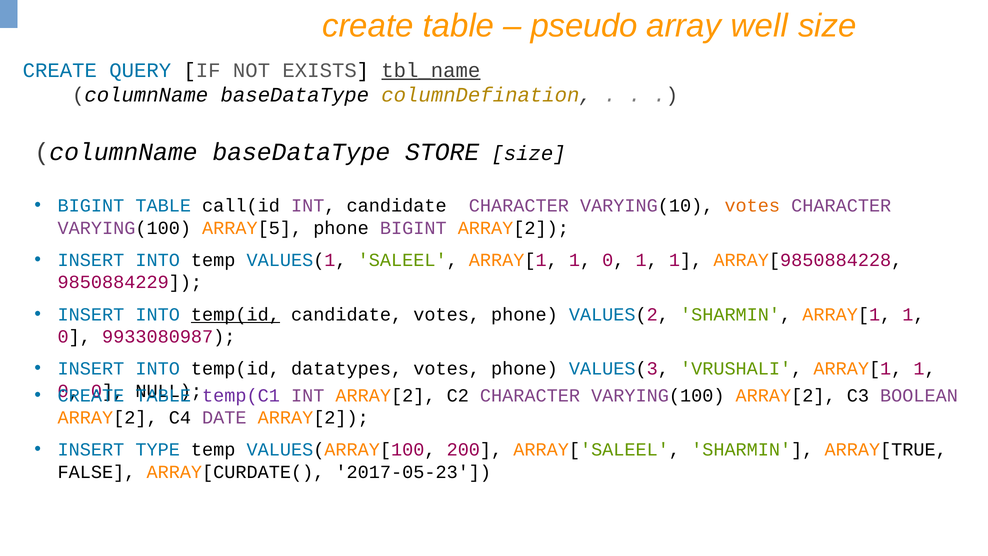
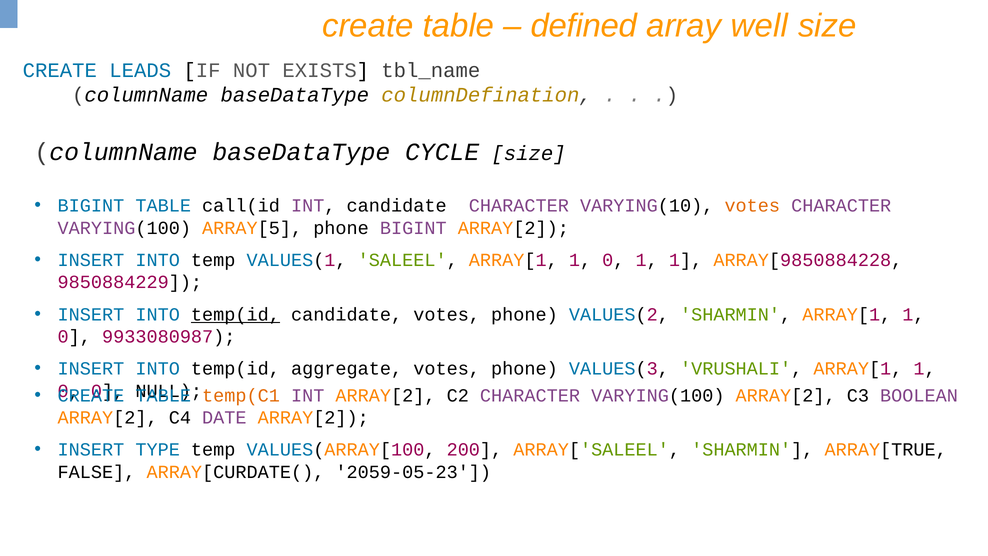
pseudo: pseudo -> defined
QUERY: QUERY -> LEADS
tbl_name underline: present -> none
STORE: STORE -> CYCLE
datatypes: datatypes -> aggregate
temp(C1 colour: purple -> orange
2017-05-23: 2017-05-23 -> 2059-05-23
